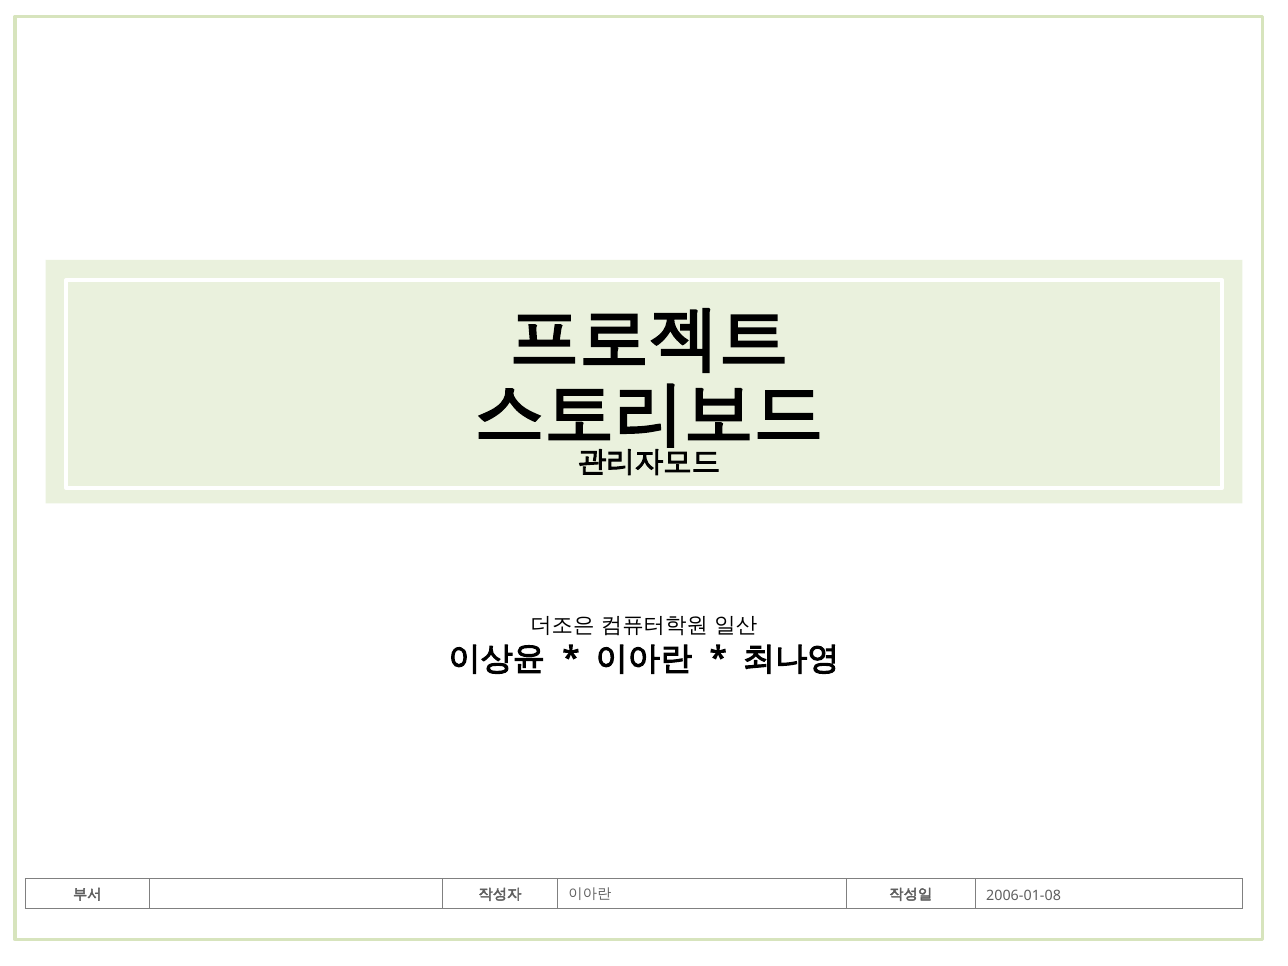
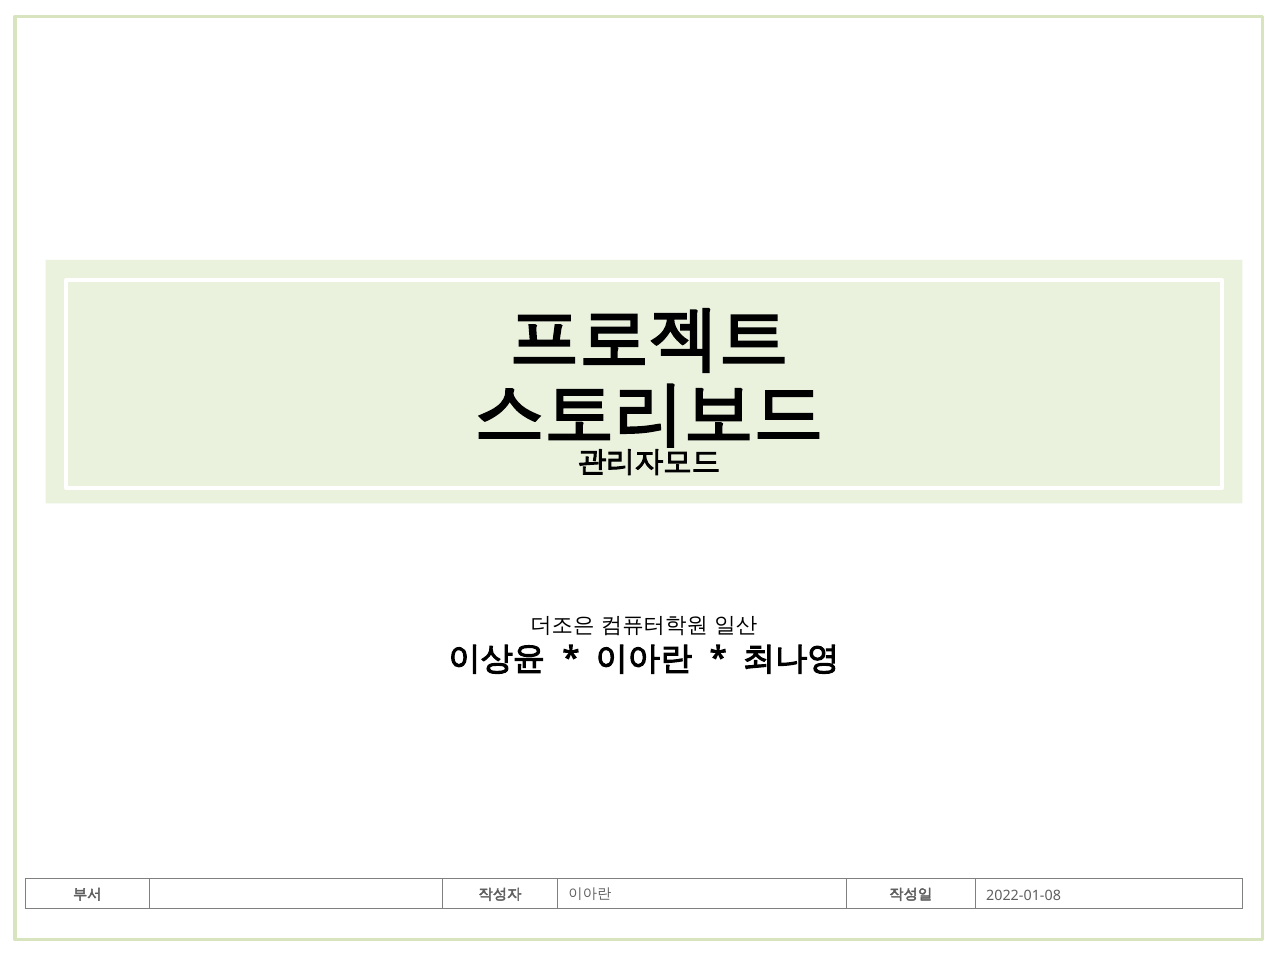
2006-01-08: 2006-01-08 -> 2022-01-08
